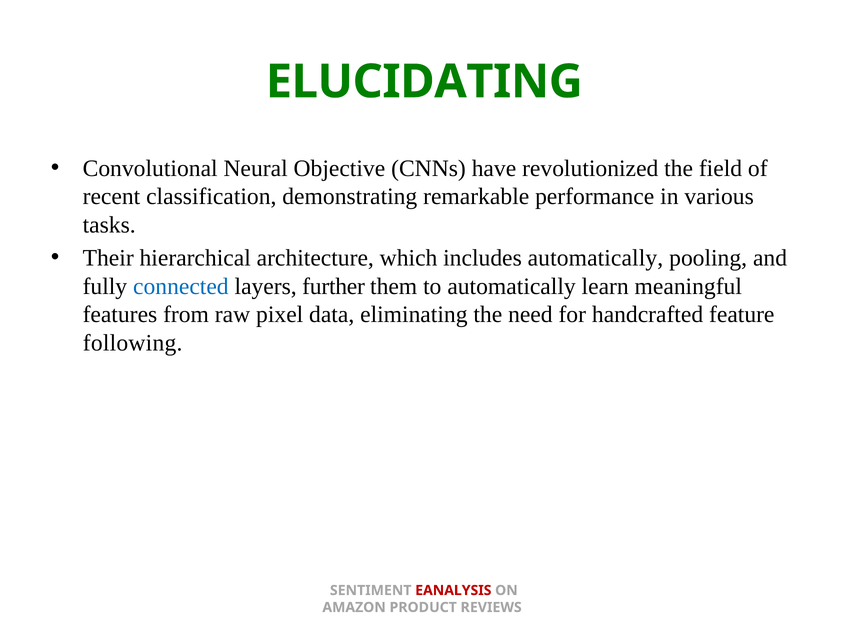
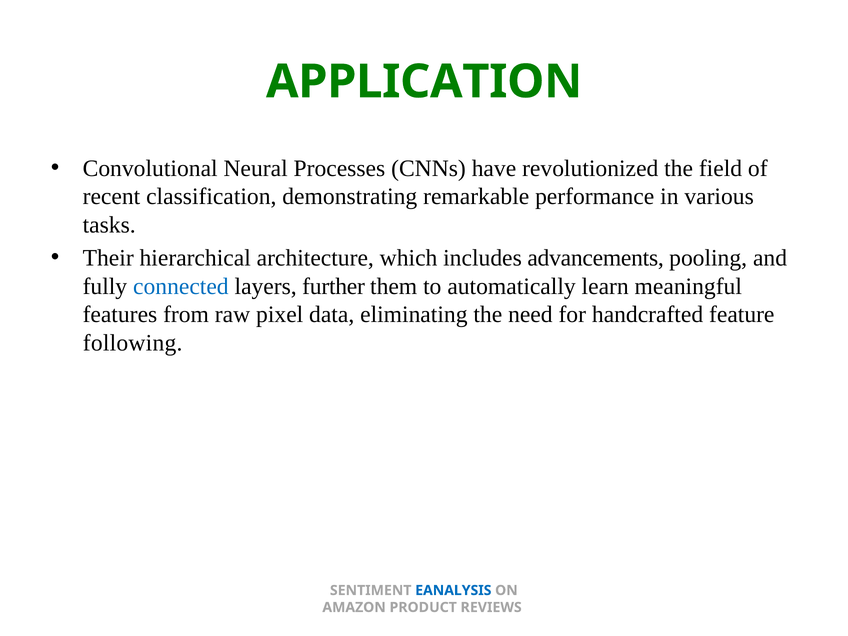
ELUCIDATING: ELUCIDATING -> APPLICATION
Objective: Objective -> Processes
includes automatically: automatically -> advancements
EANALYSIS colour: red -> blue
